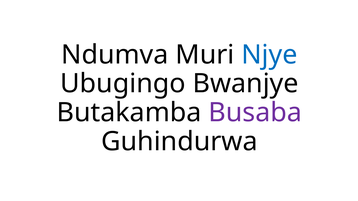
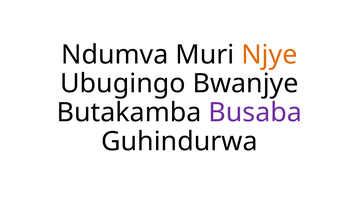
Njye colour: blue -> orange
